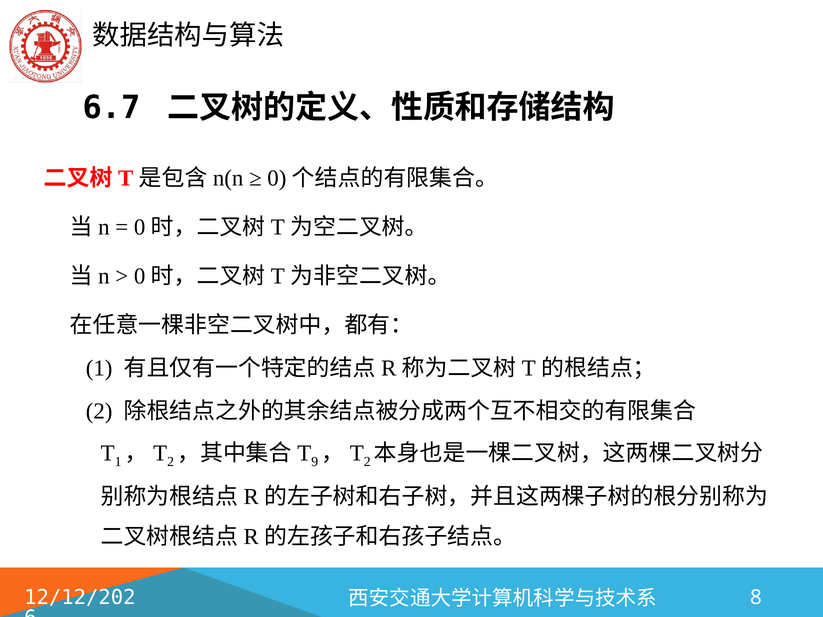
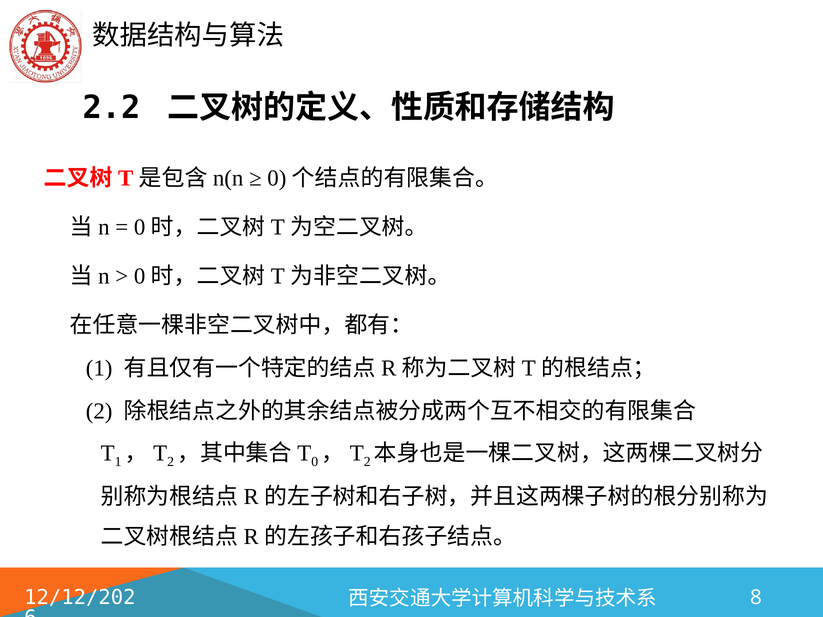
6.7: 6.7 -> 2.2
9: 9 -> 0
